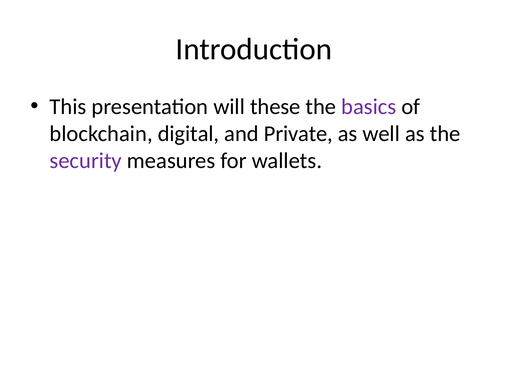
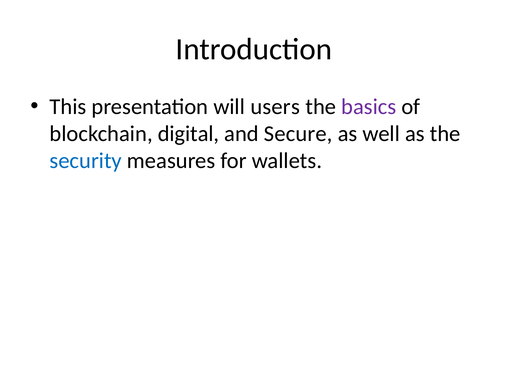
these: these -> users
Private: Private -> Secure
security colour: purple -> blue
